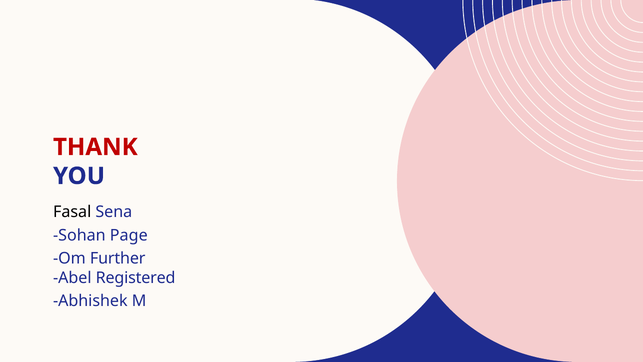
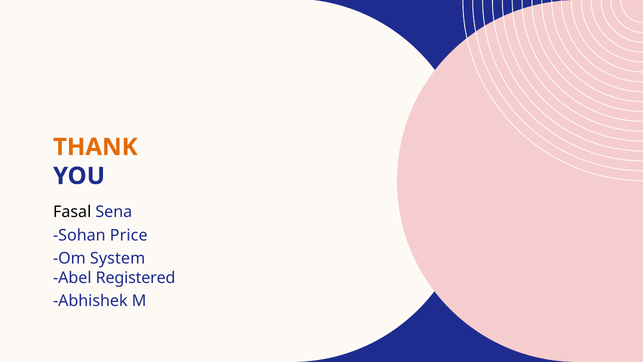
THANK colour: red -> orange
Page: Page -> Price
Further: Further -> System
